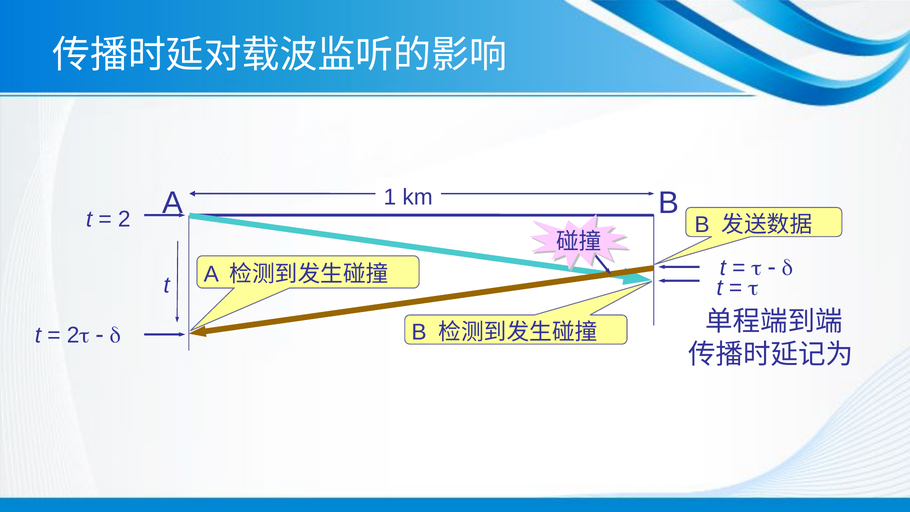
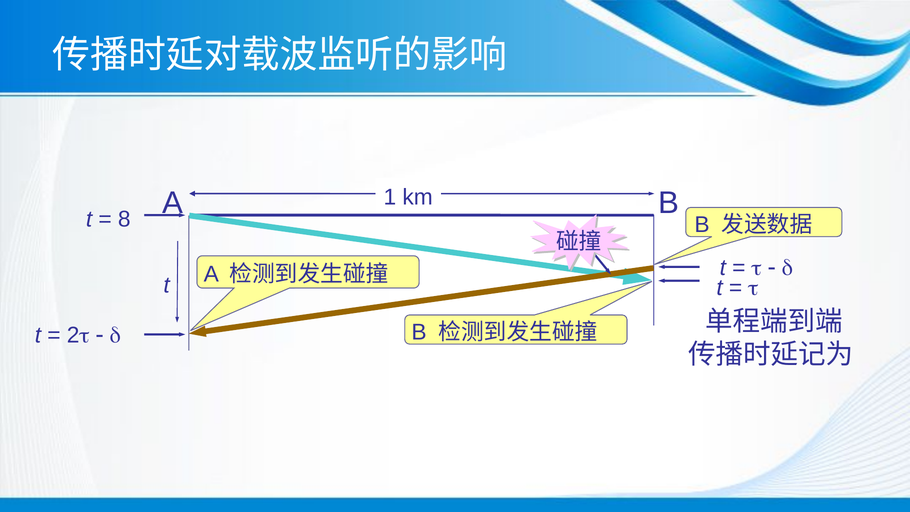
2 at (124, 219): 2 -> 8
